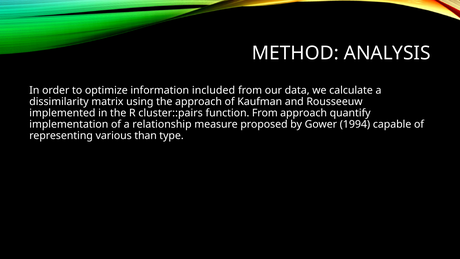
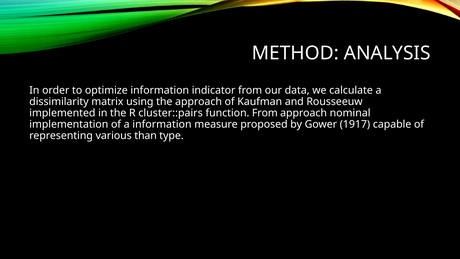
included: included -> indicator
quantify: quantify -> nominal
a relationship: relationship -> information
1994: 1994 -> 1917
